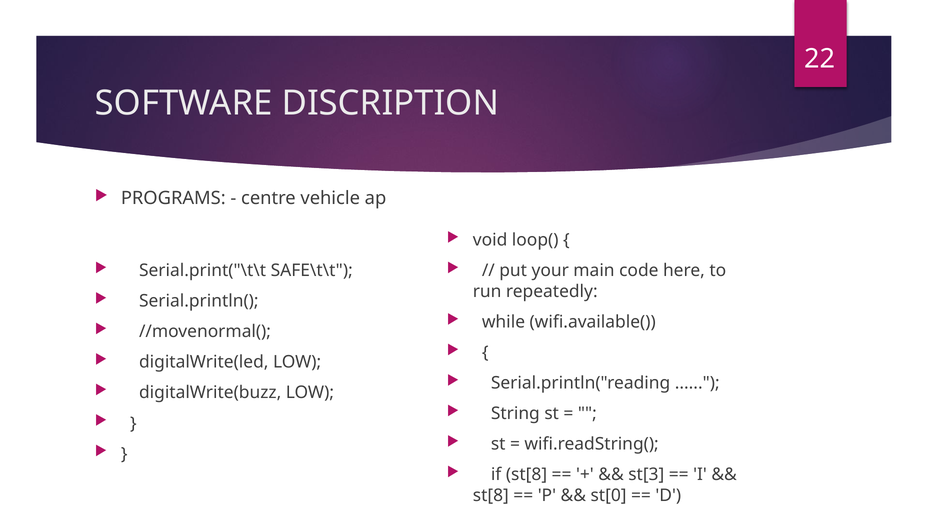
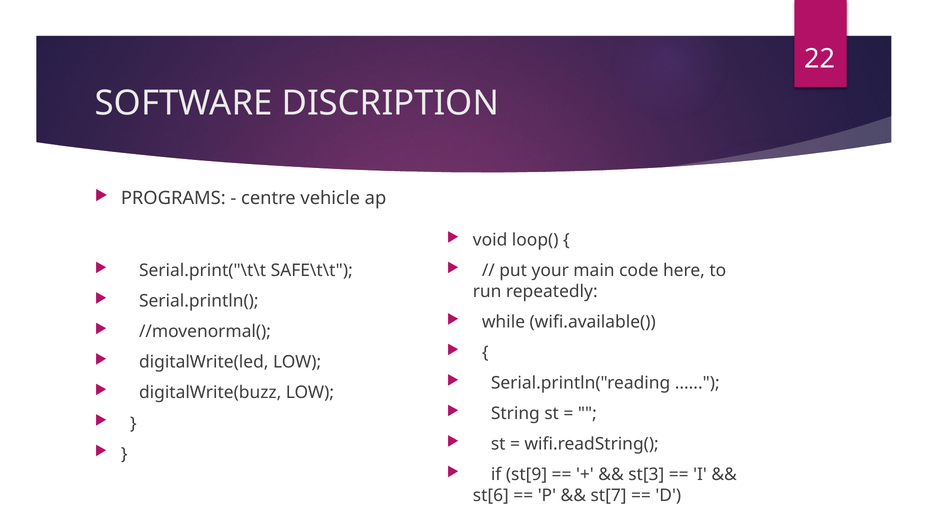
if st[8: st[8 -> st[9
st[8 at (491, 496): st[8 -> st[6
st[0: st[0 -> st[7
